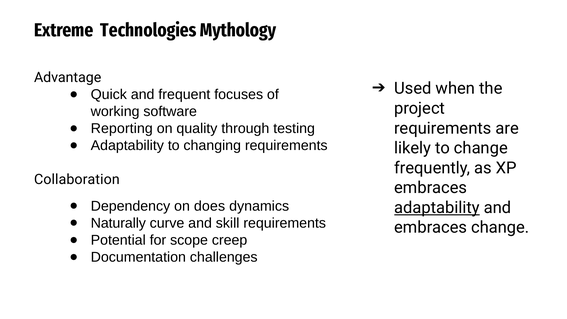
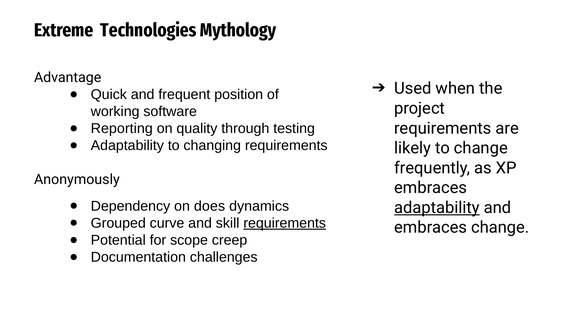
focuses: focuses -> position
Collaboration: Collaboration -> Anonymously
Naturally: Naturally -> Grouped
requirements at (285, 223) underline: none -> present
